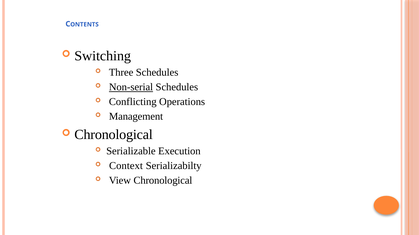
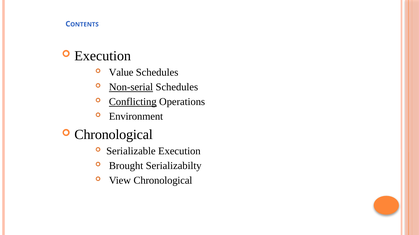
Switching at (103, 56): Switching -> Execution
Three: Three -> Value
Conflicting underline: none -> present
Management: Management -> Environment
Context: Context -> Brought
